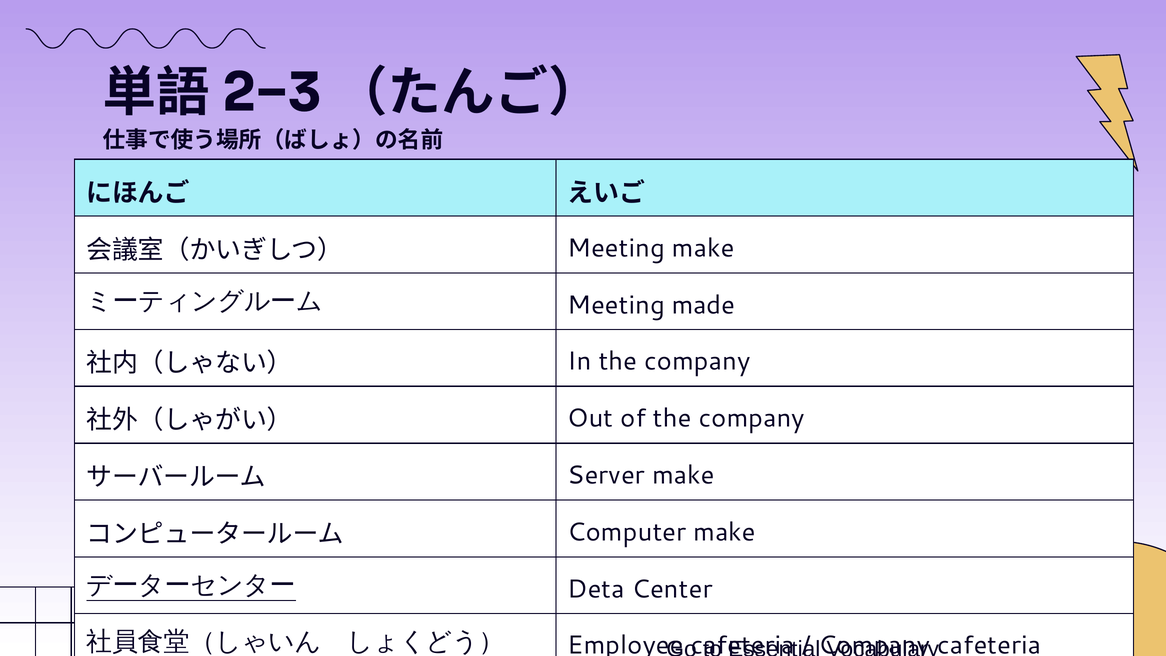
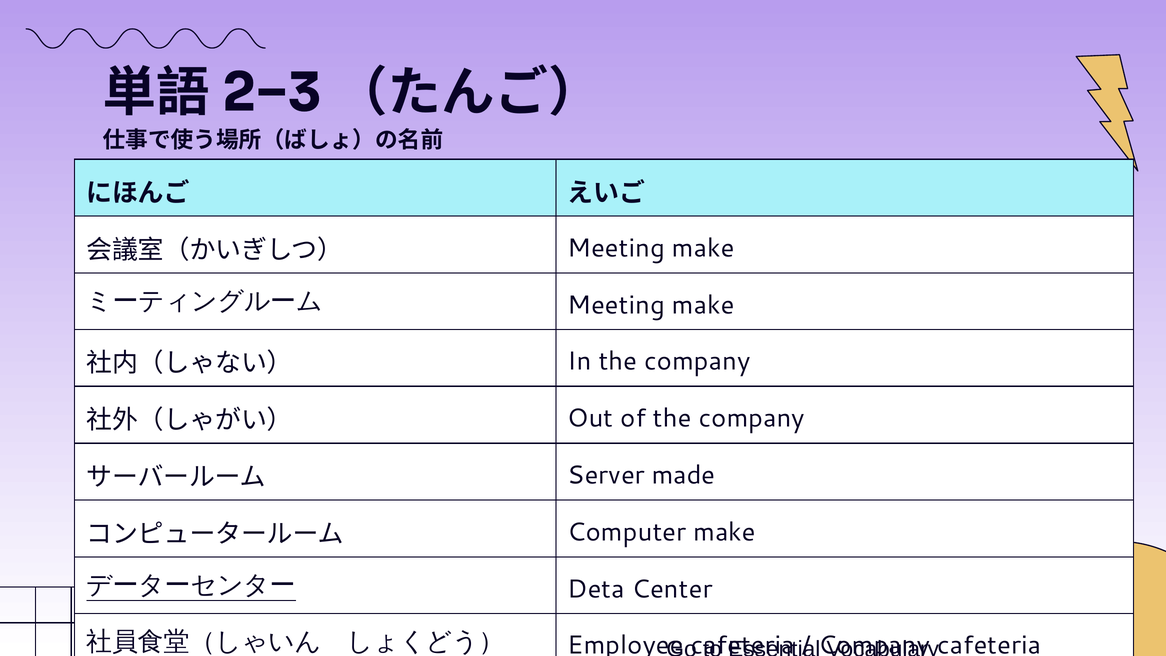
made at (703, 305): made -> make
Server make: make -> made
